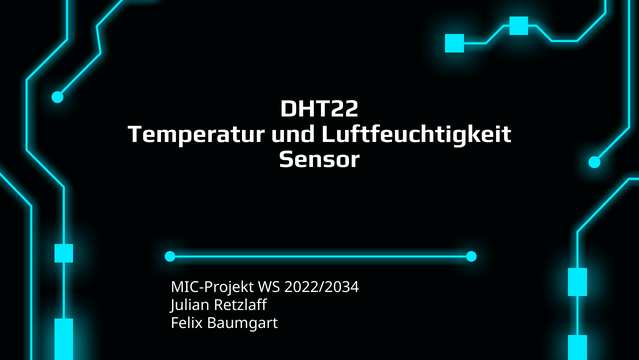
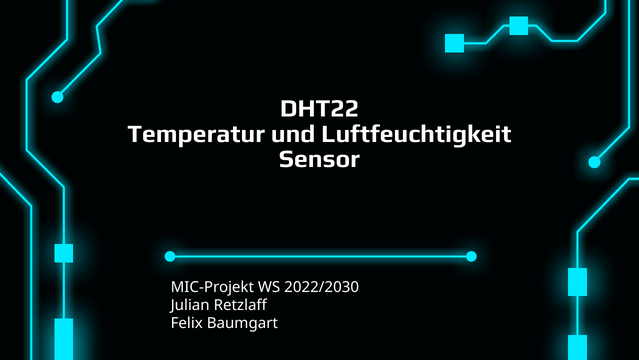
2022/2034: 2022/2034 -> 2022/2030
